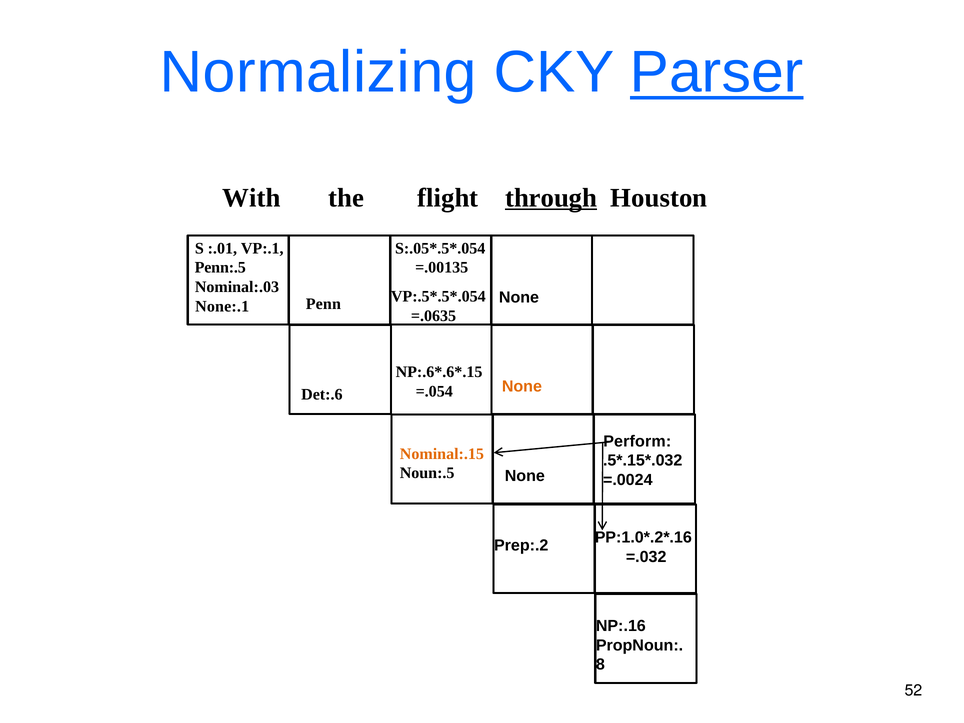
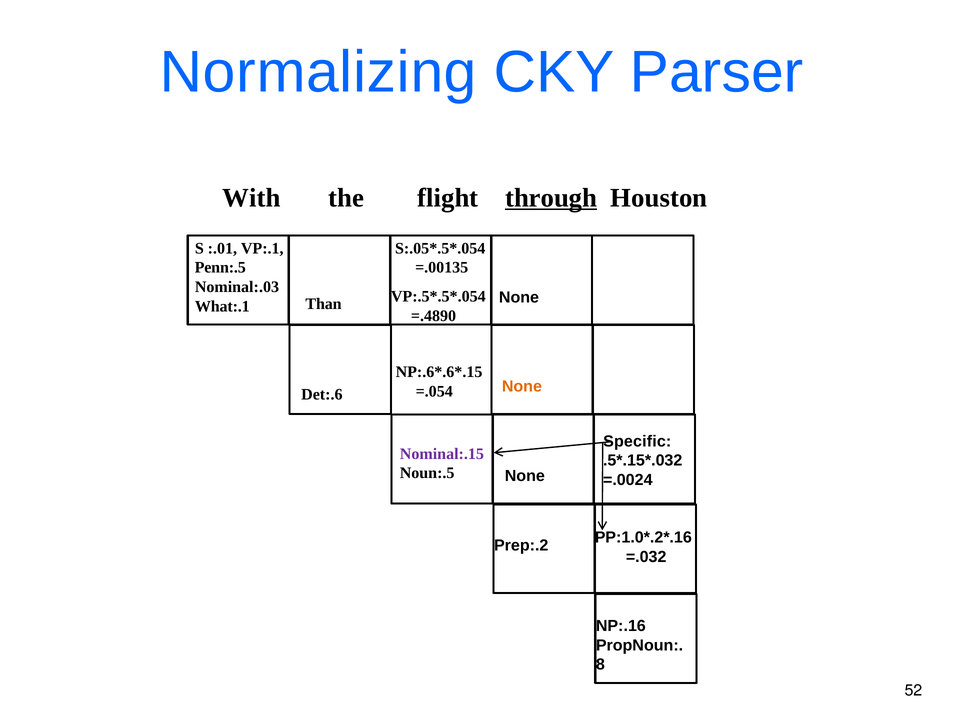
Parser underline: present -> none
Penn: Penn -> Than
None:.1: None:.1 -> What:.1
=.0635: =.0635 -> =.4890
Perform: Perform -> Specific
Nominal:.15 colour: orange -> purple
